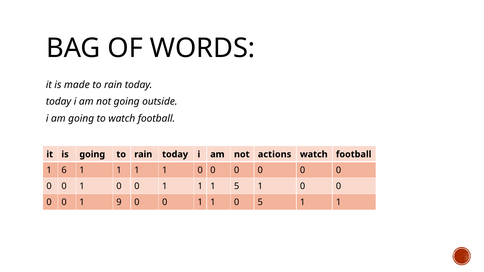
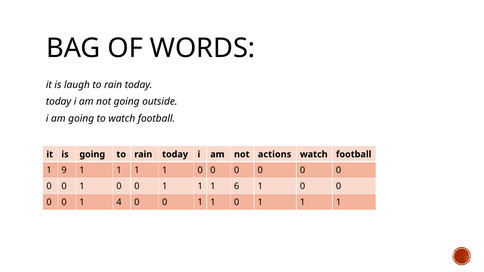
made: made -> laugh
6: 6 -> 9
1 5: 5 -> 6
9: 9 -> 4
1 0 5: 5 -> 1
